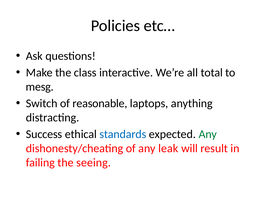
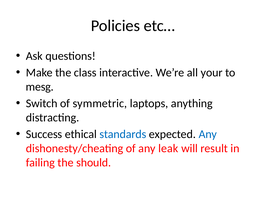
total: total -> your
reasonable: reasonable -> symmetric
Any at (208, 134) colour: green -> blue
seeing: seeing -> should
